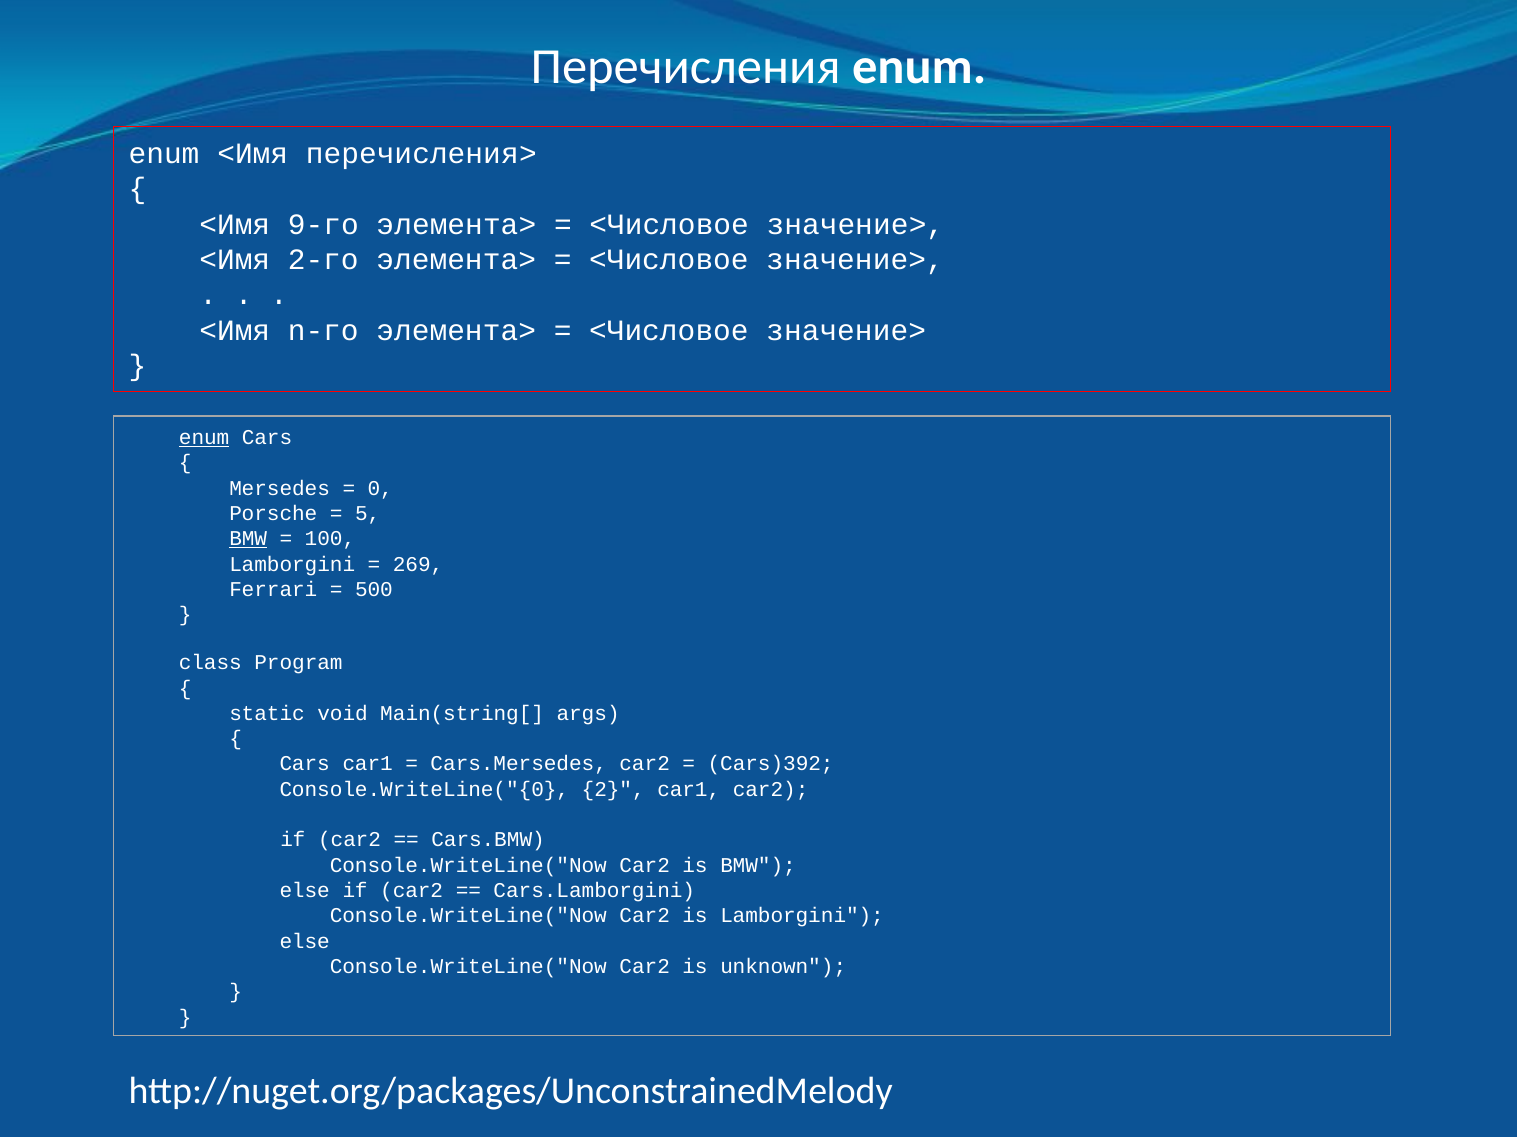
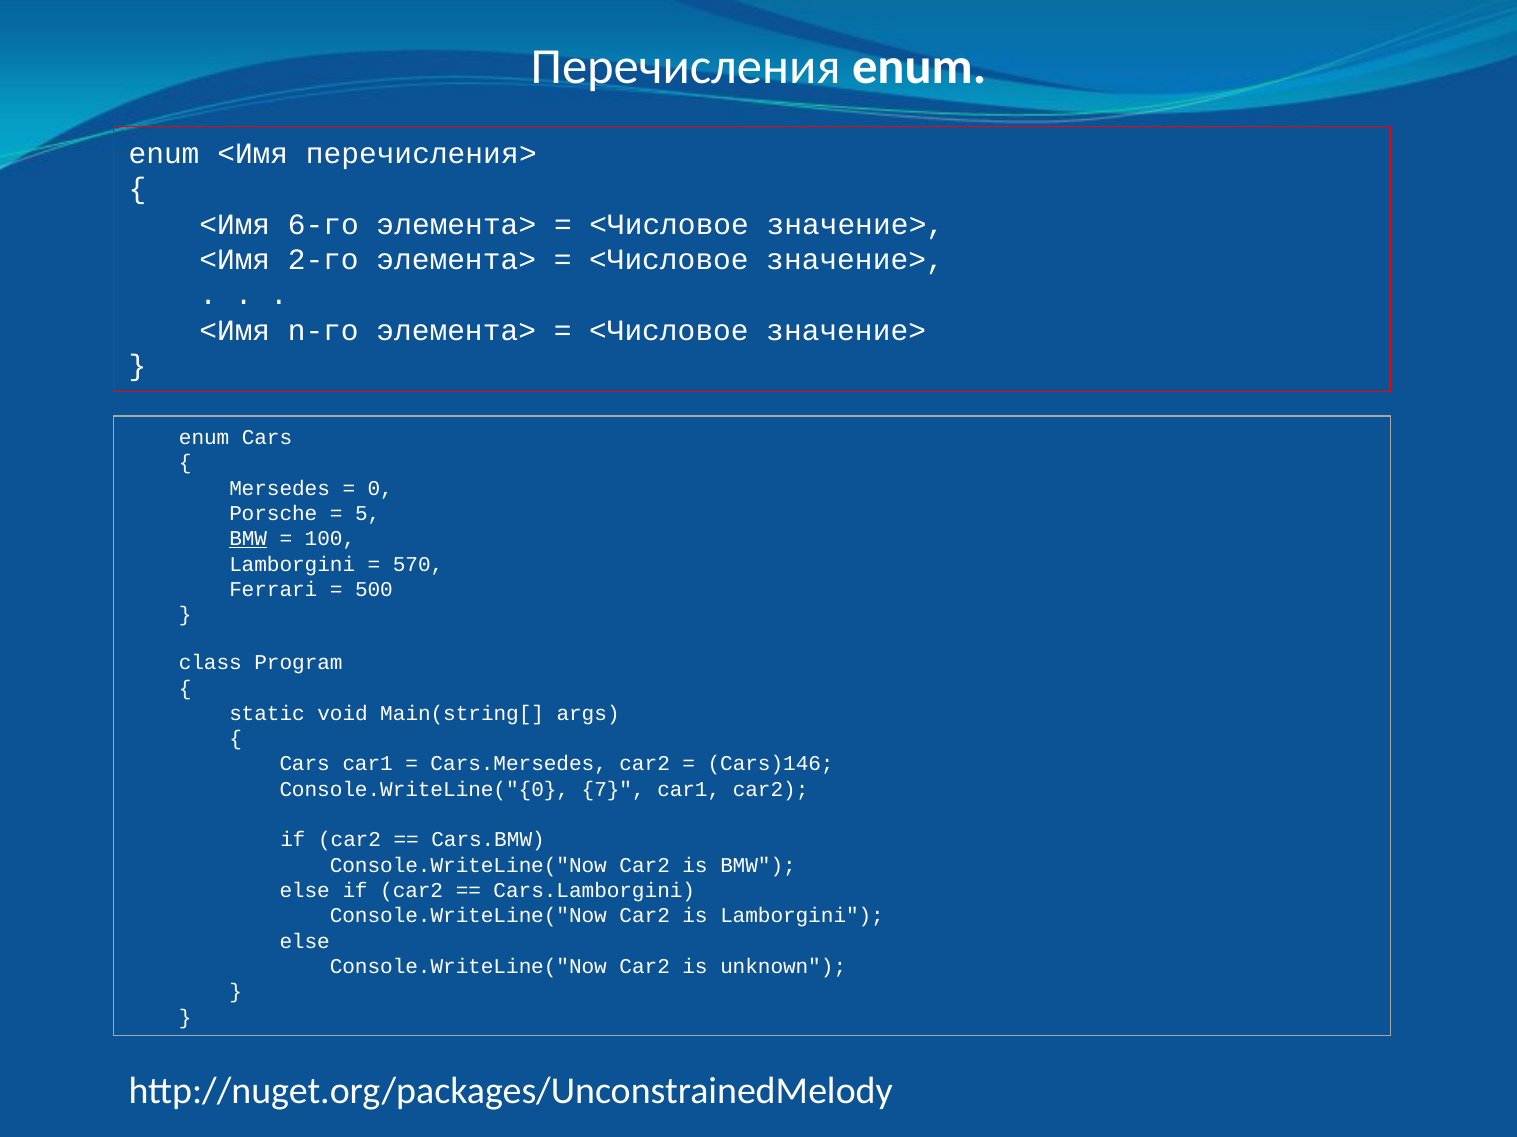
9-го: 9-го -> 6-го
enum at (204, 438) underline: present -> none
269: 269 -> 570
Cars)392: Cars)392 -> Cars)146
2: 2 -> 7
